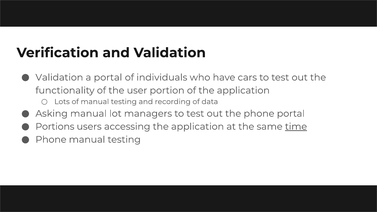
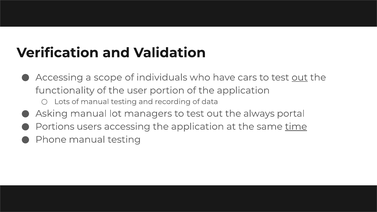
Validation at (59, 77): Validation -> Accessing
a portal: portal -> scope
out at (300, 77) underline: none -> present
the phone: phone -> always
